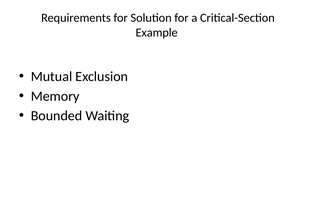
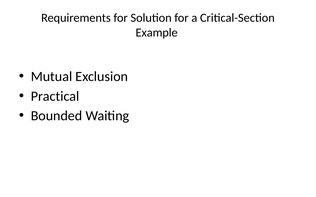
Memory: Memory -> Practical
